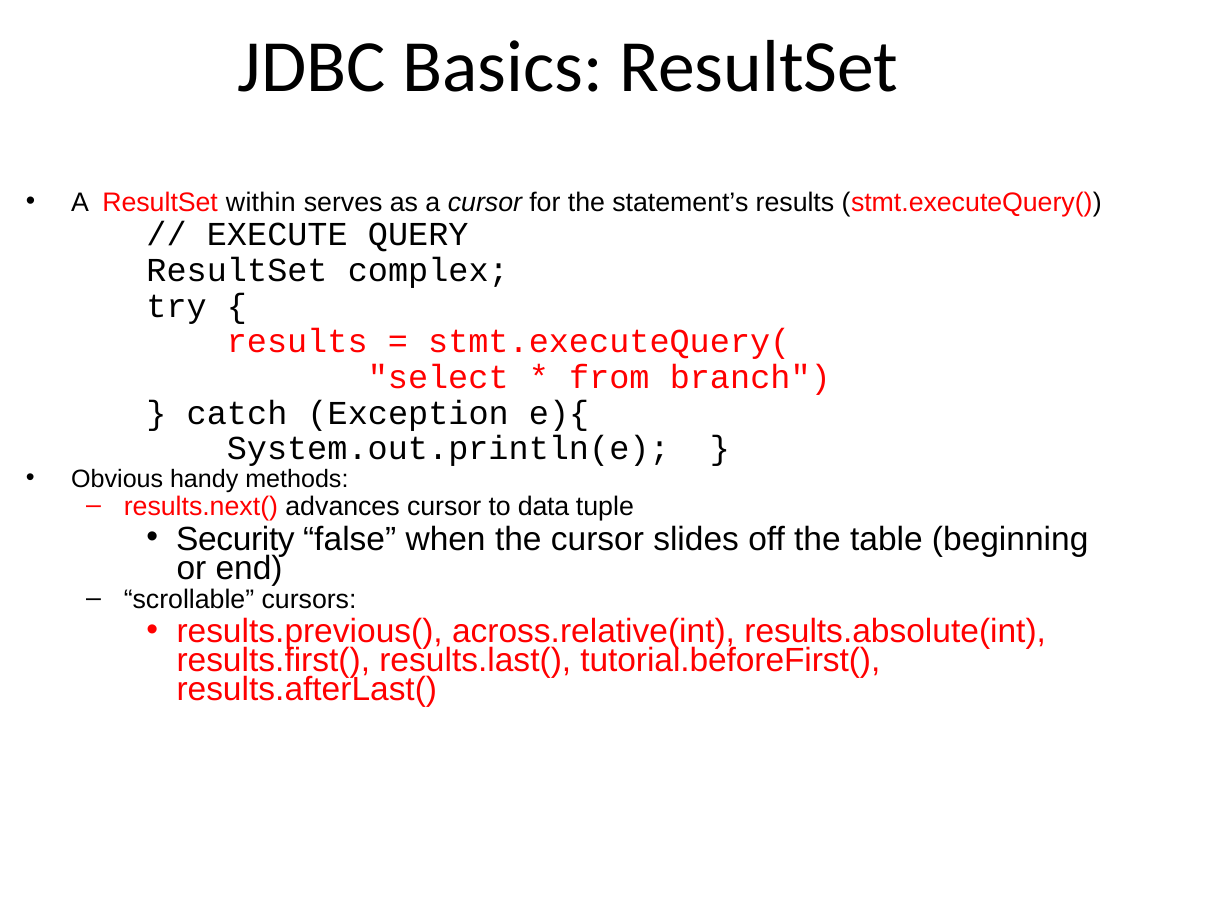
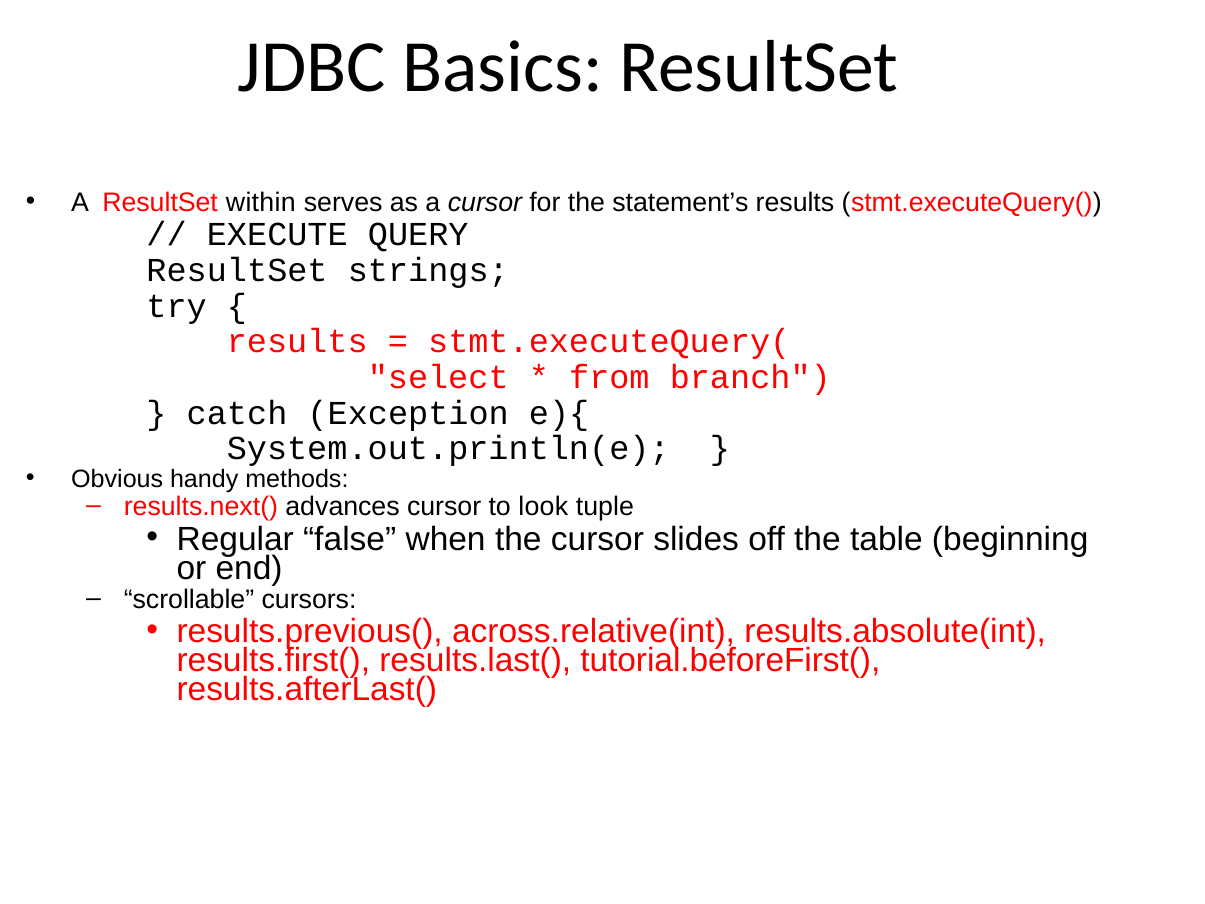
complex: complex -> strings
data: data -> look
Security: Security -> Regular
